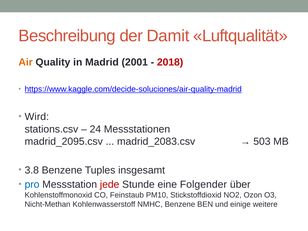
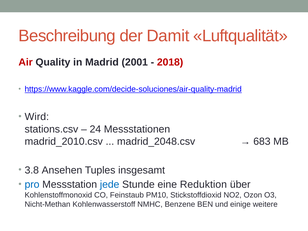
Air colour: orange -> red
madrid_2095.csv: madrid_2095.csv -> madrid_2010.csv
madrid_2083.csv: madrid_2083.csv -> madrid_2048.csv
503: 503 -> 683
3.8 Benzene: Benzene -> Ansehen
jede colour: red -> blue
Folgender: Folgender -> Reduktion
